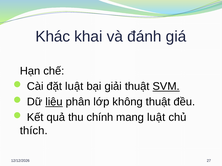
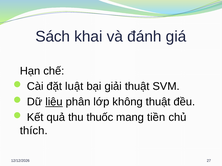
Khác: Khác -> Sách
SVM underline: present -> none
chính: chính -> thuốc
mang luật: luật -> tiền
